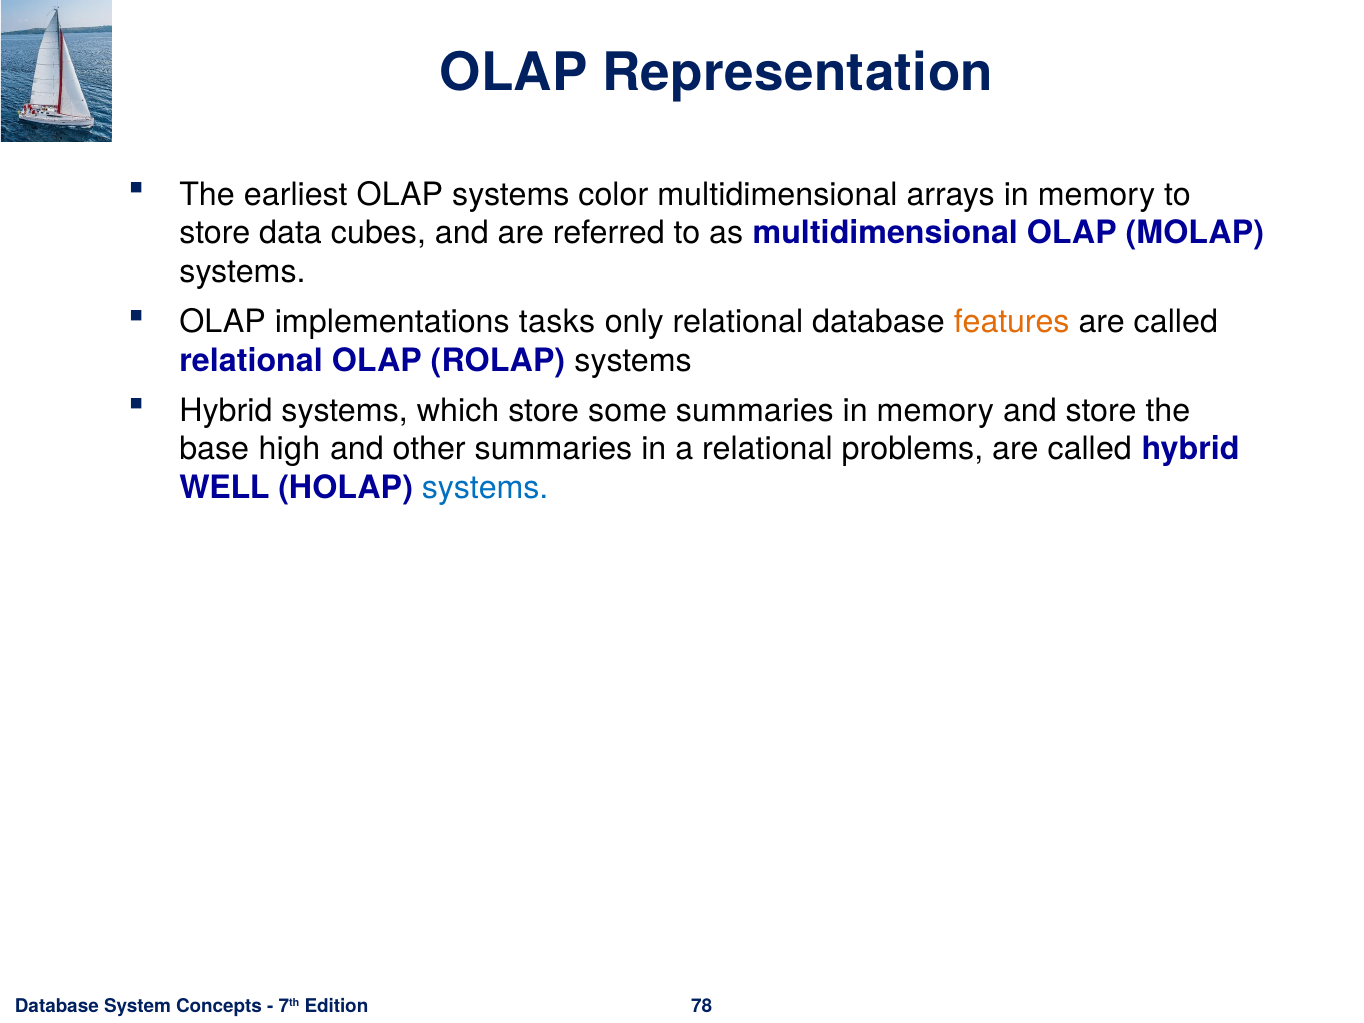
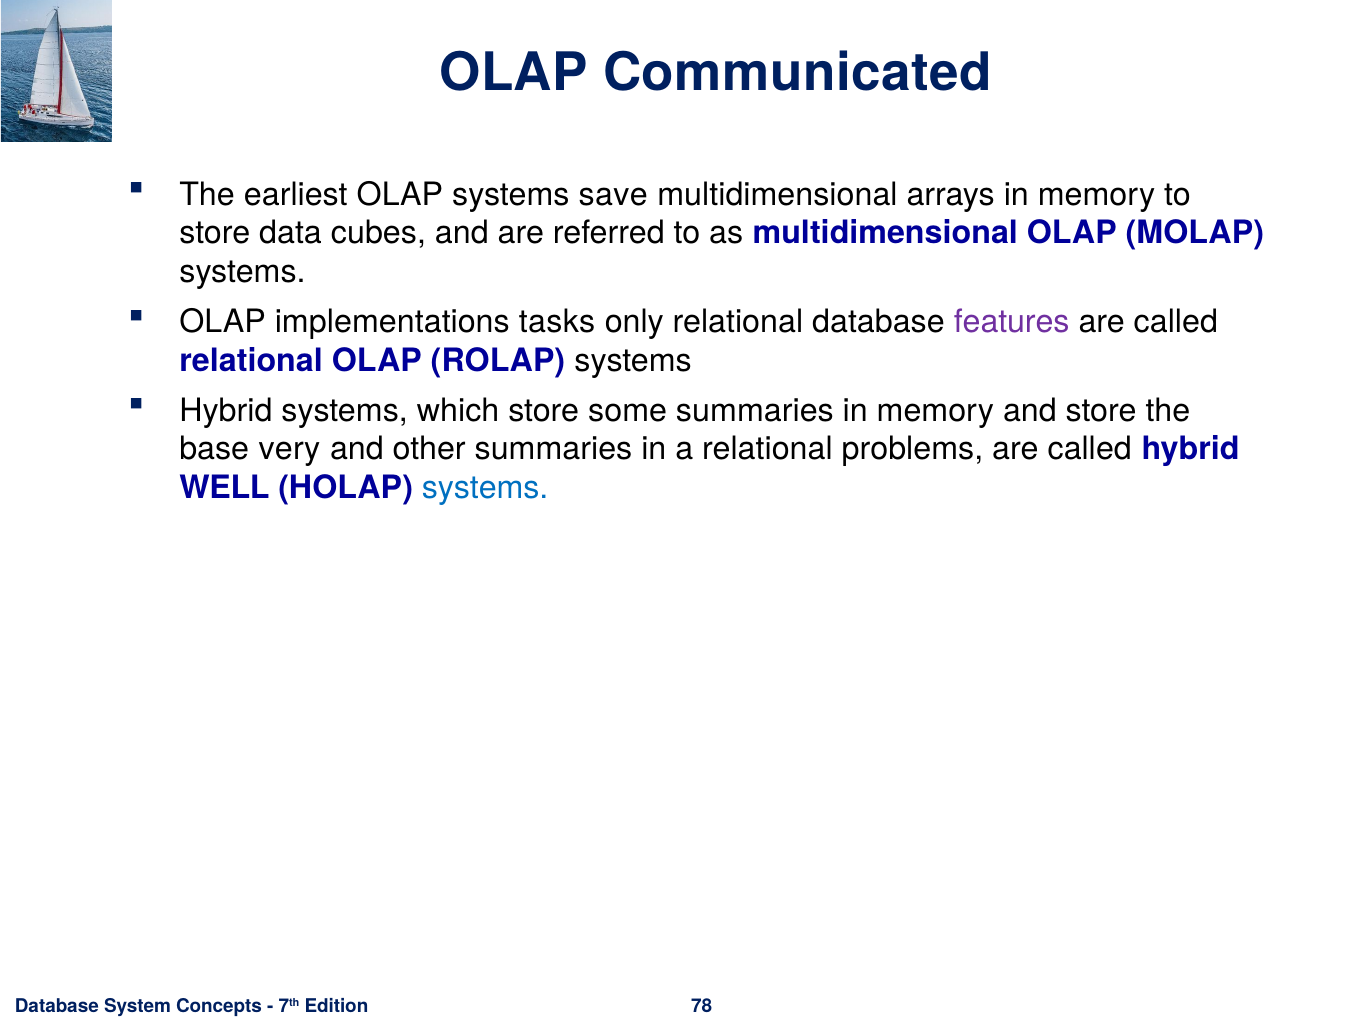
Representation: Representation -> Communicated
color: color -> save
features colour: orange -> purple
high: high -> very
